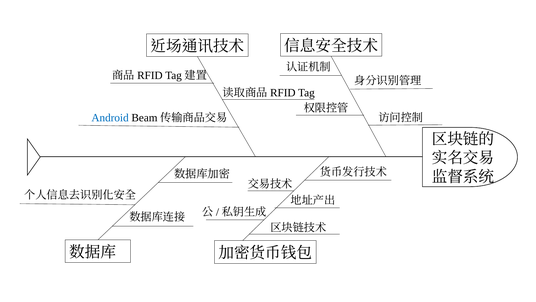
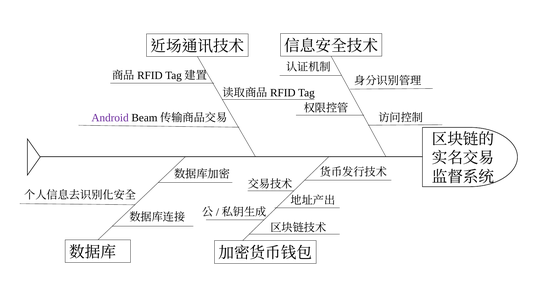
Android colour: blue -> purple
